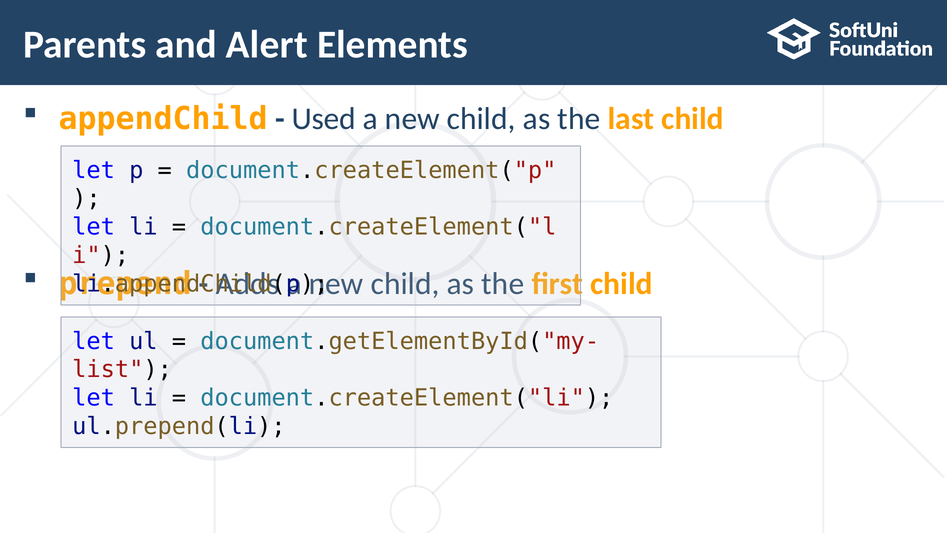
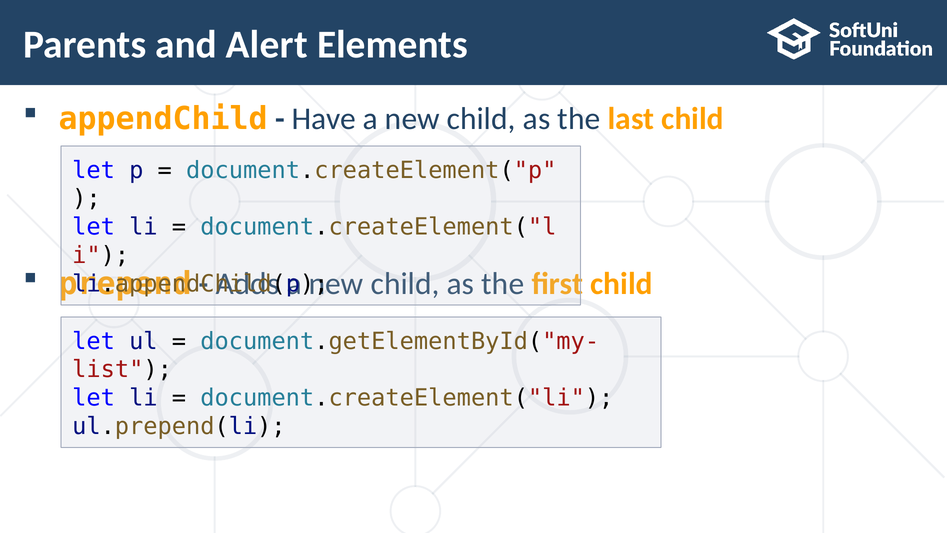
Used: Used -> Have
